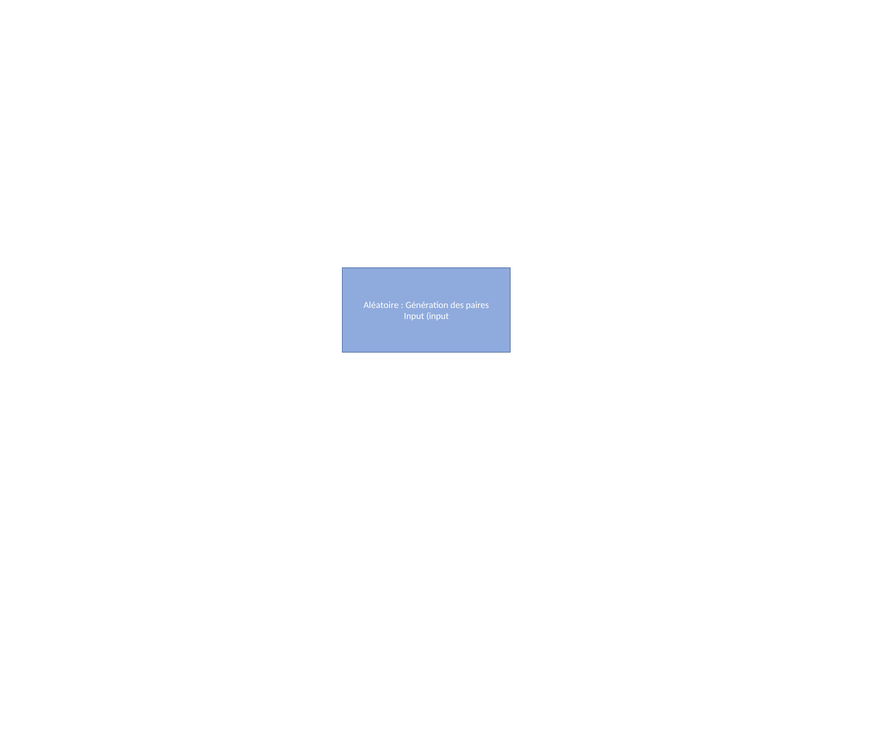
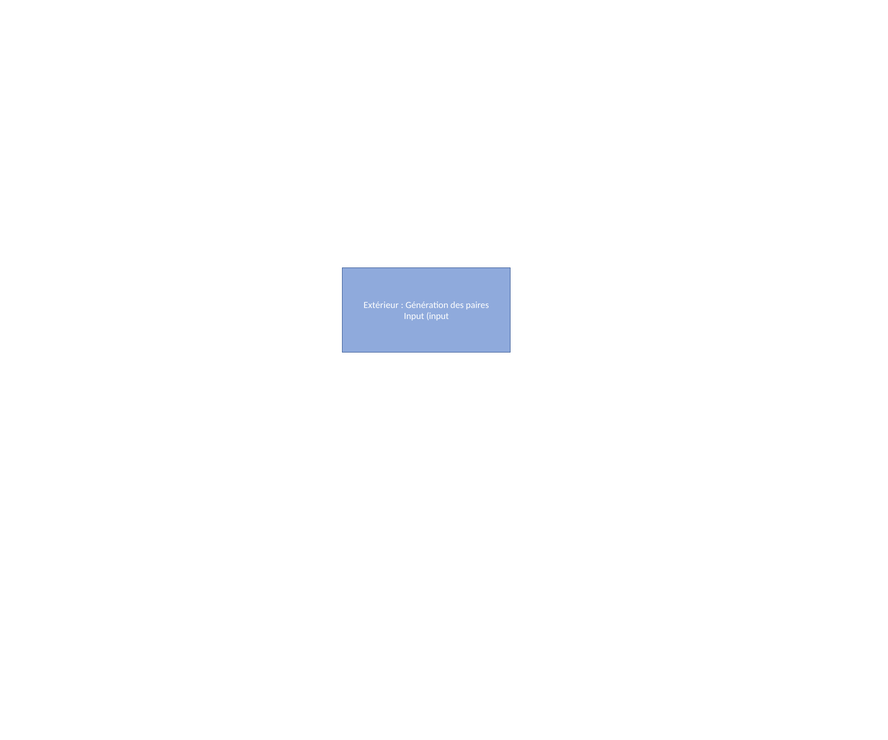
Aléatoire: Aléatoire -> Extérieur
